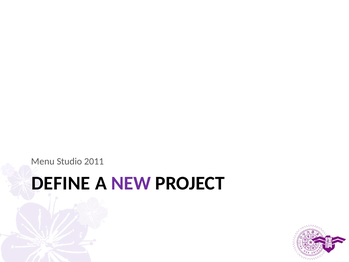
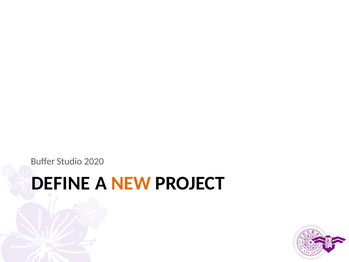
Menu: Menu -> Buffer
2011: 2011 -> 2020
NEW colour: purple -> orange
